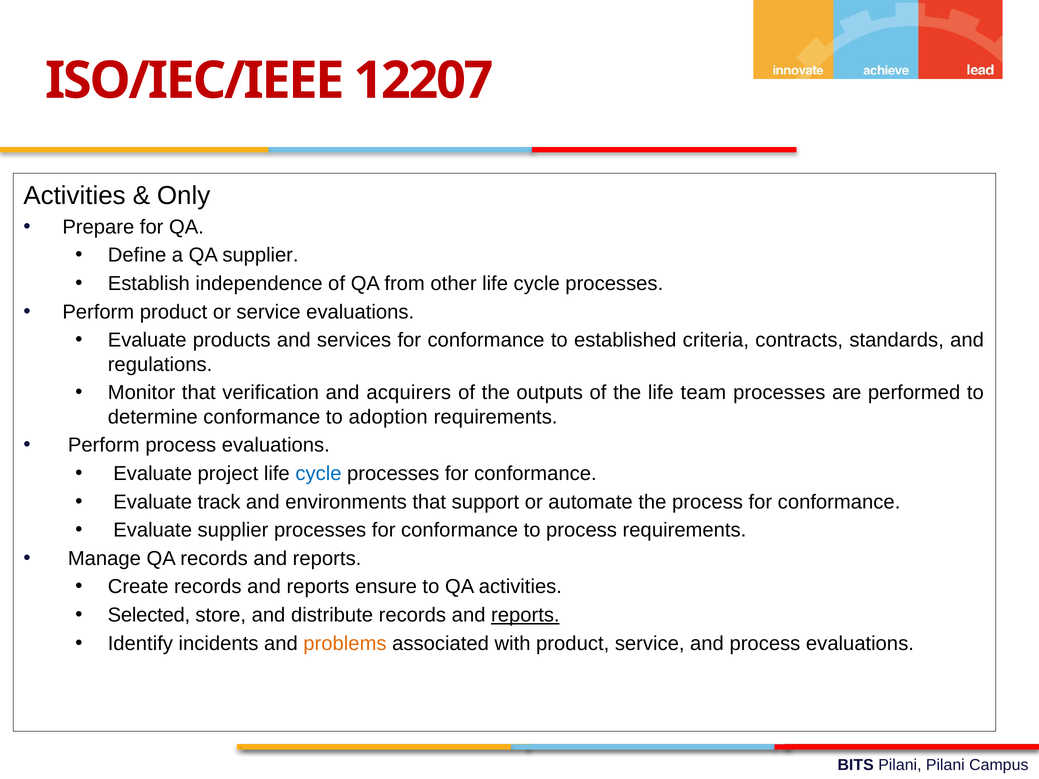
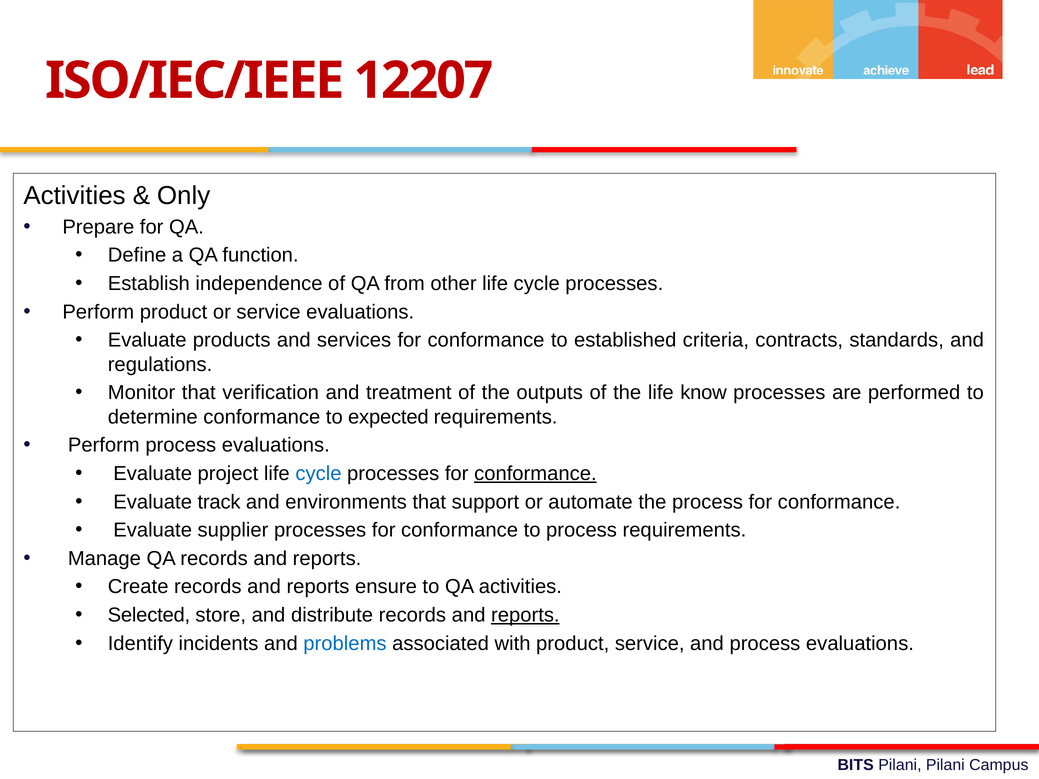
QA supplier: supplier -> function
acquirers: acquirers -> treatment
team: team -> know
adoption: adoption -> expected
conformance at (535, 474) underline: none -> present
problems colour: orange -> blue
